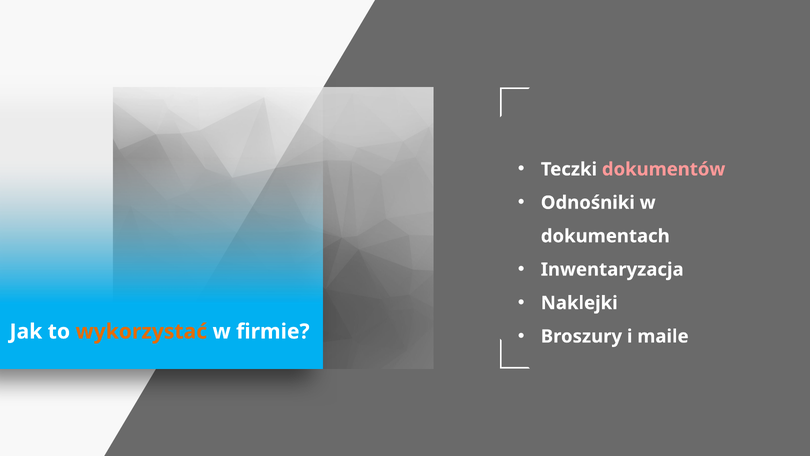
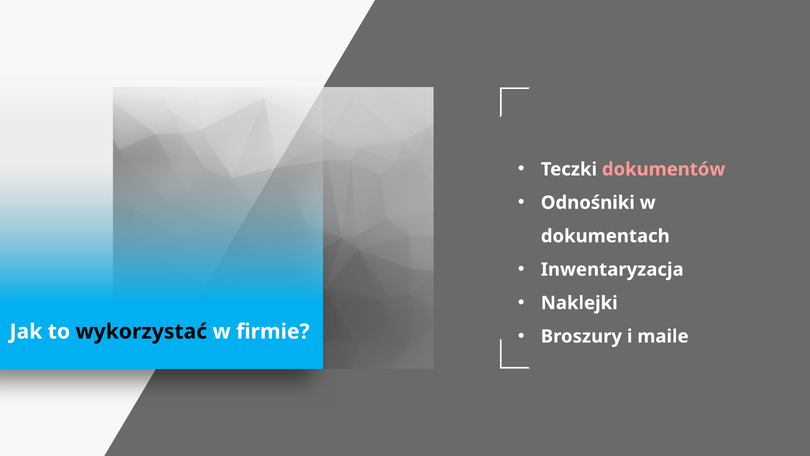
wykorzystać colour: orange -> black
